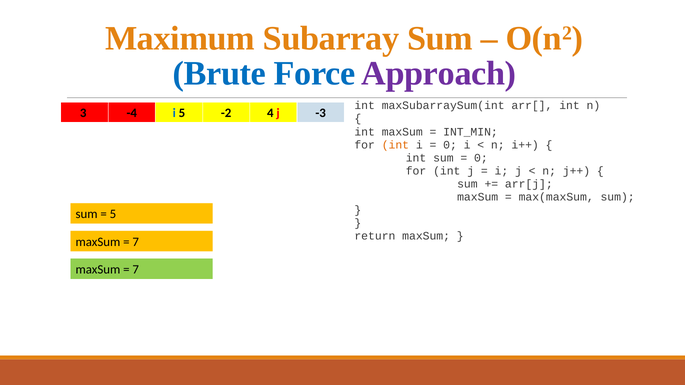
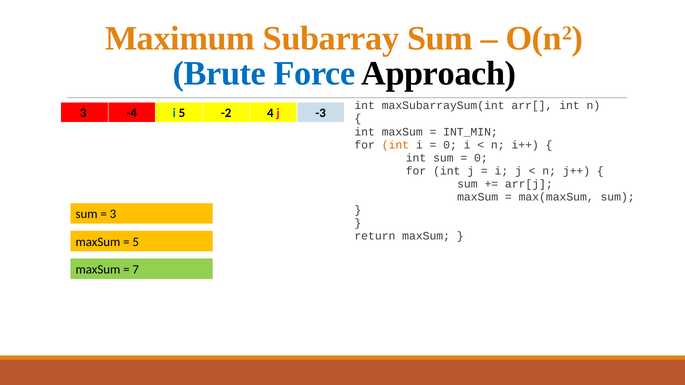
Approach colour: purple -> black
5 at (113, 214): 5 -> 3
7 at (136, 242): 7 -> 5
